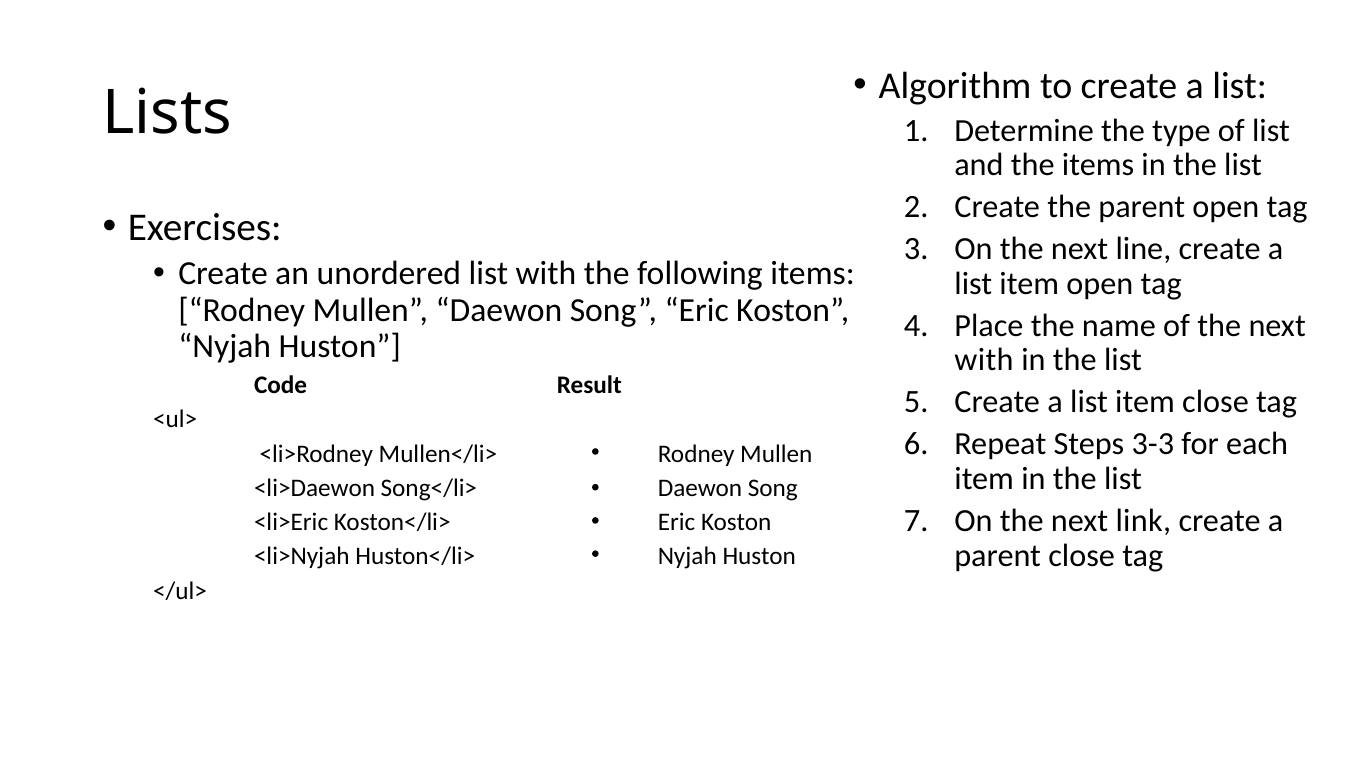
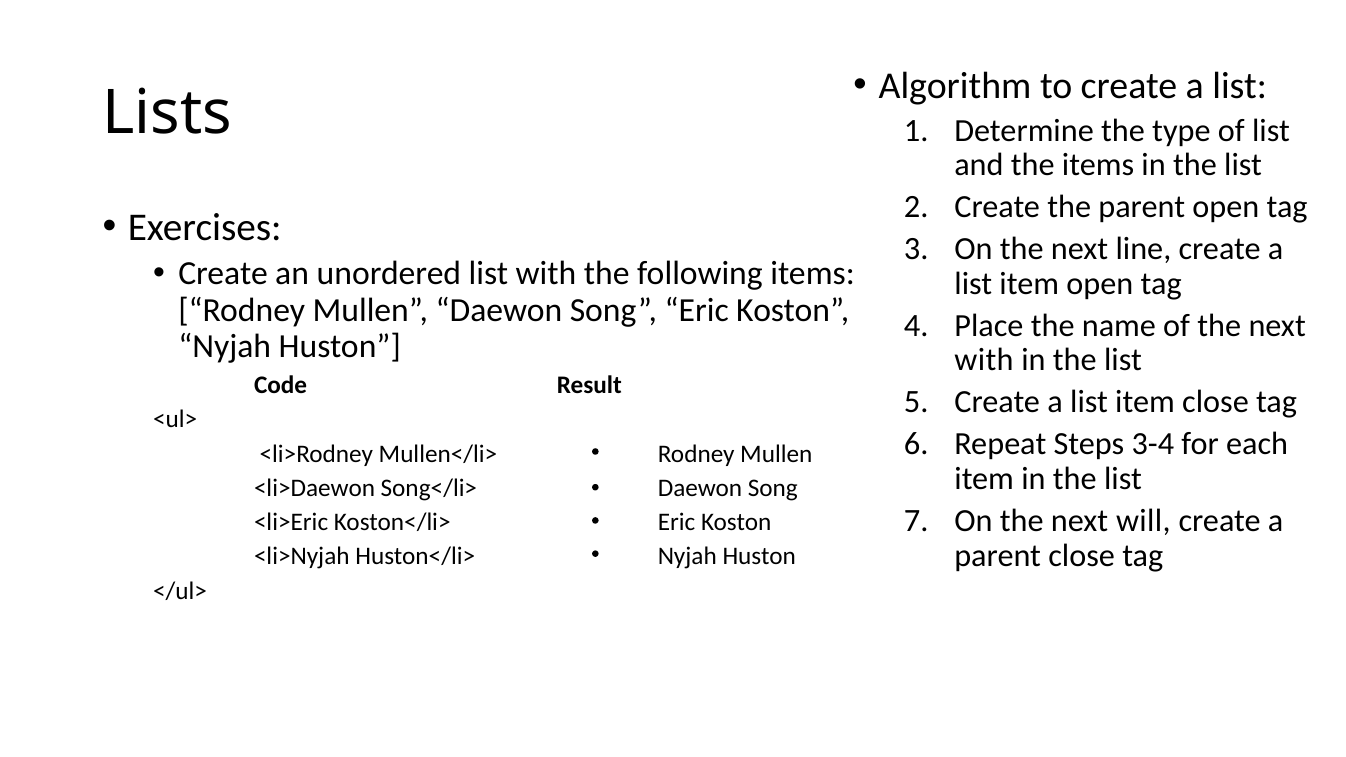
3-3: 3-3 -> 3-4
link: link -> will
